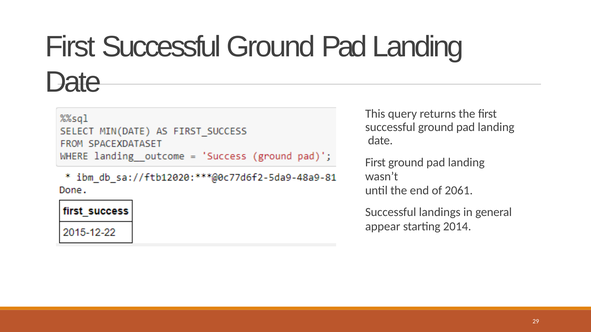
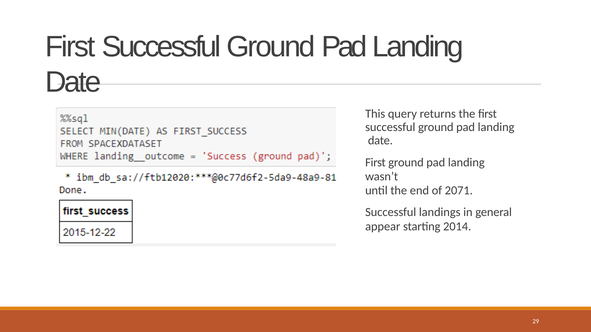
2061: 2061 -> 2071
